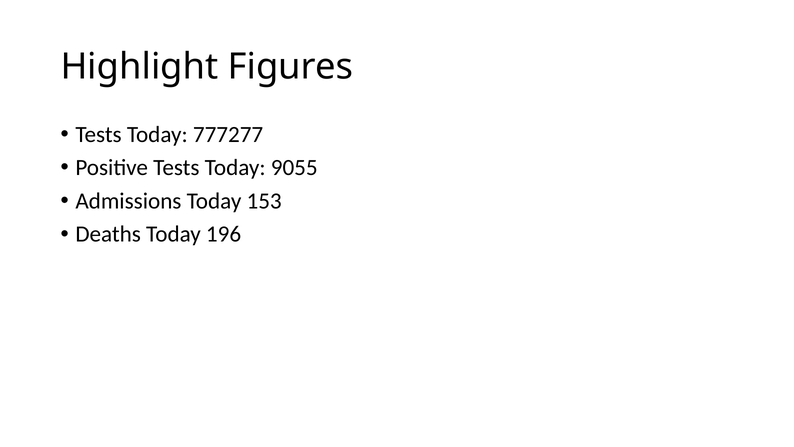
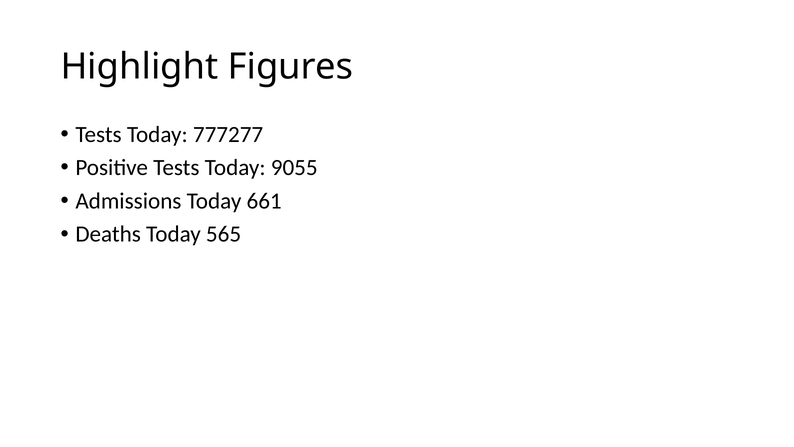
153: 153 -> 661
196: 196 -> 565
